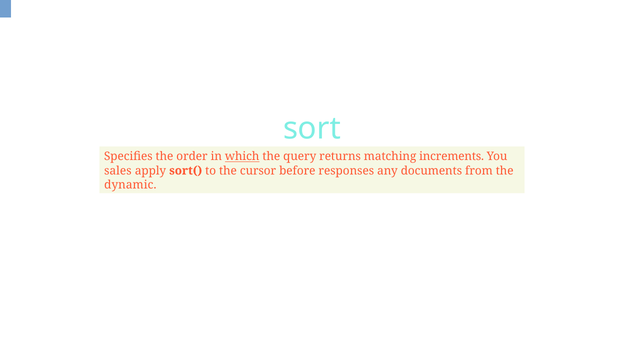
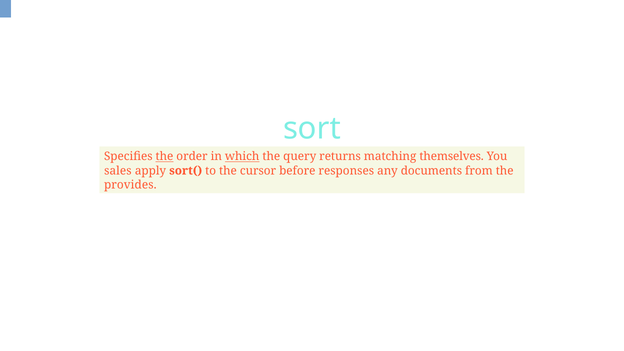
the at (164, 157) underline: none -> present
increments: increments -> themselves
dynamic: dynamic -> provides
